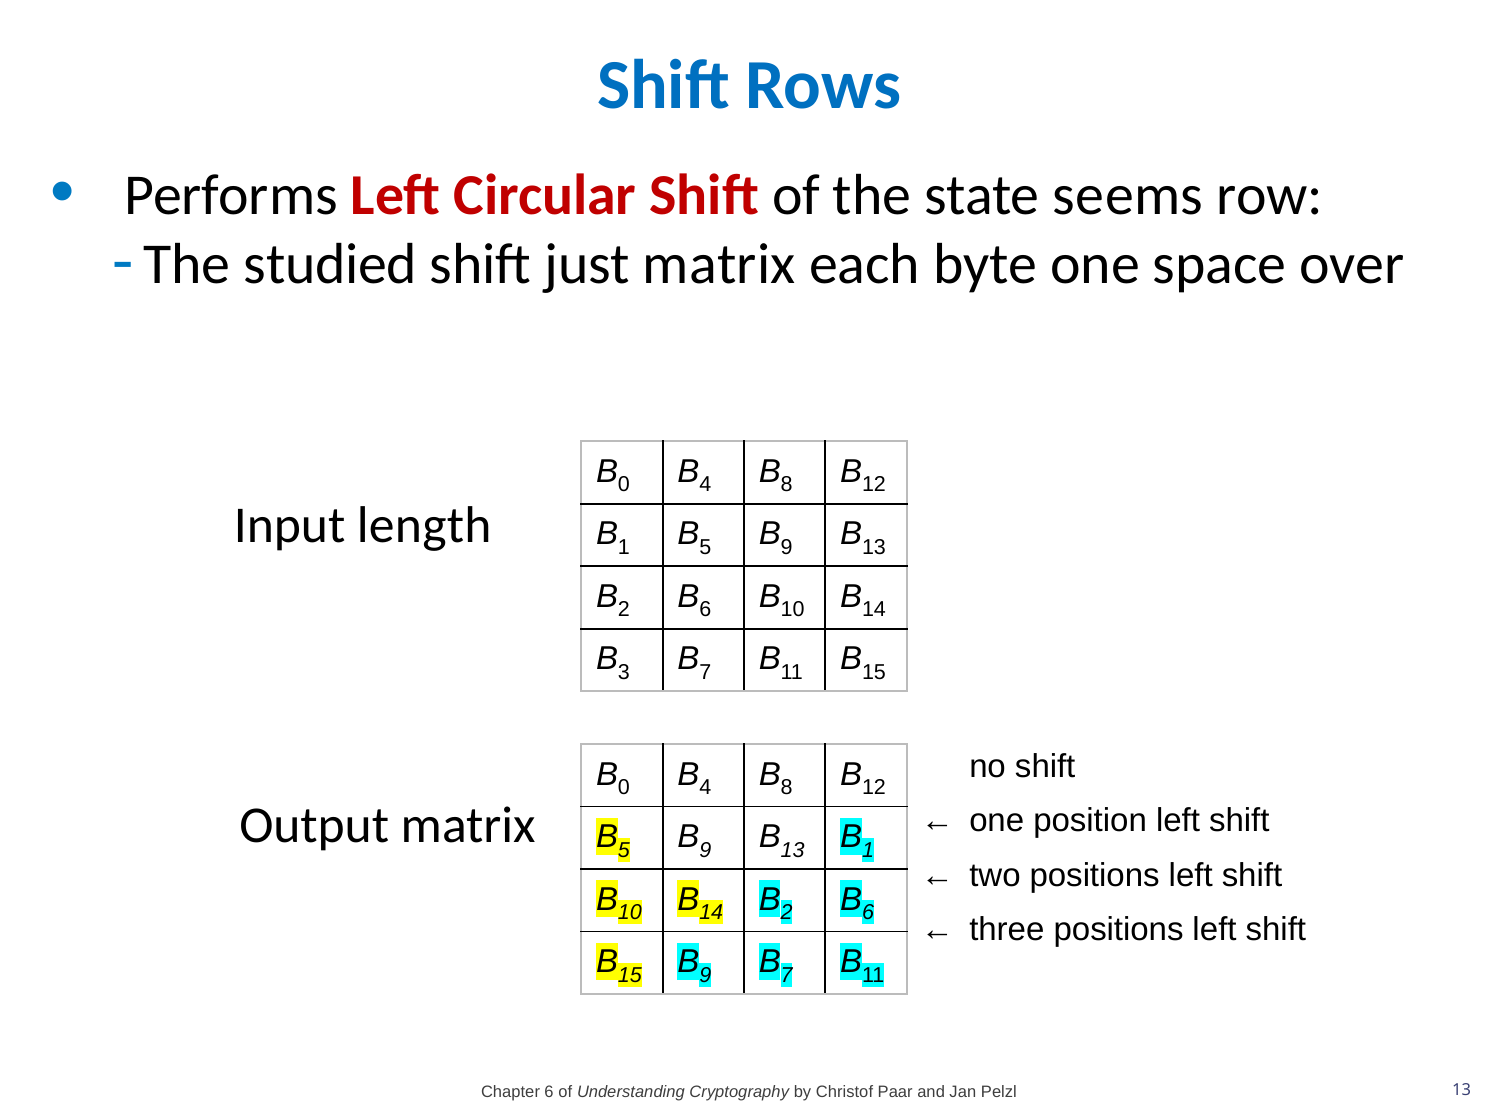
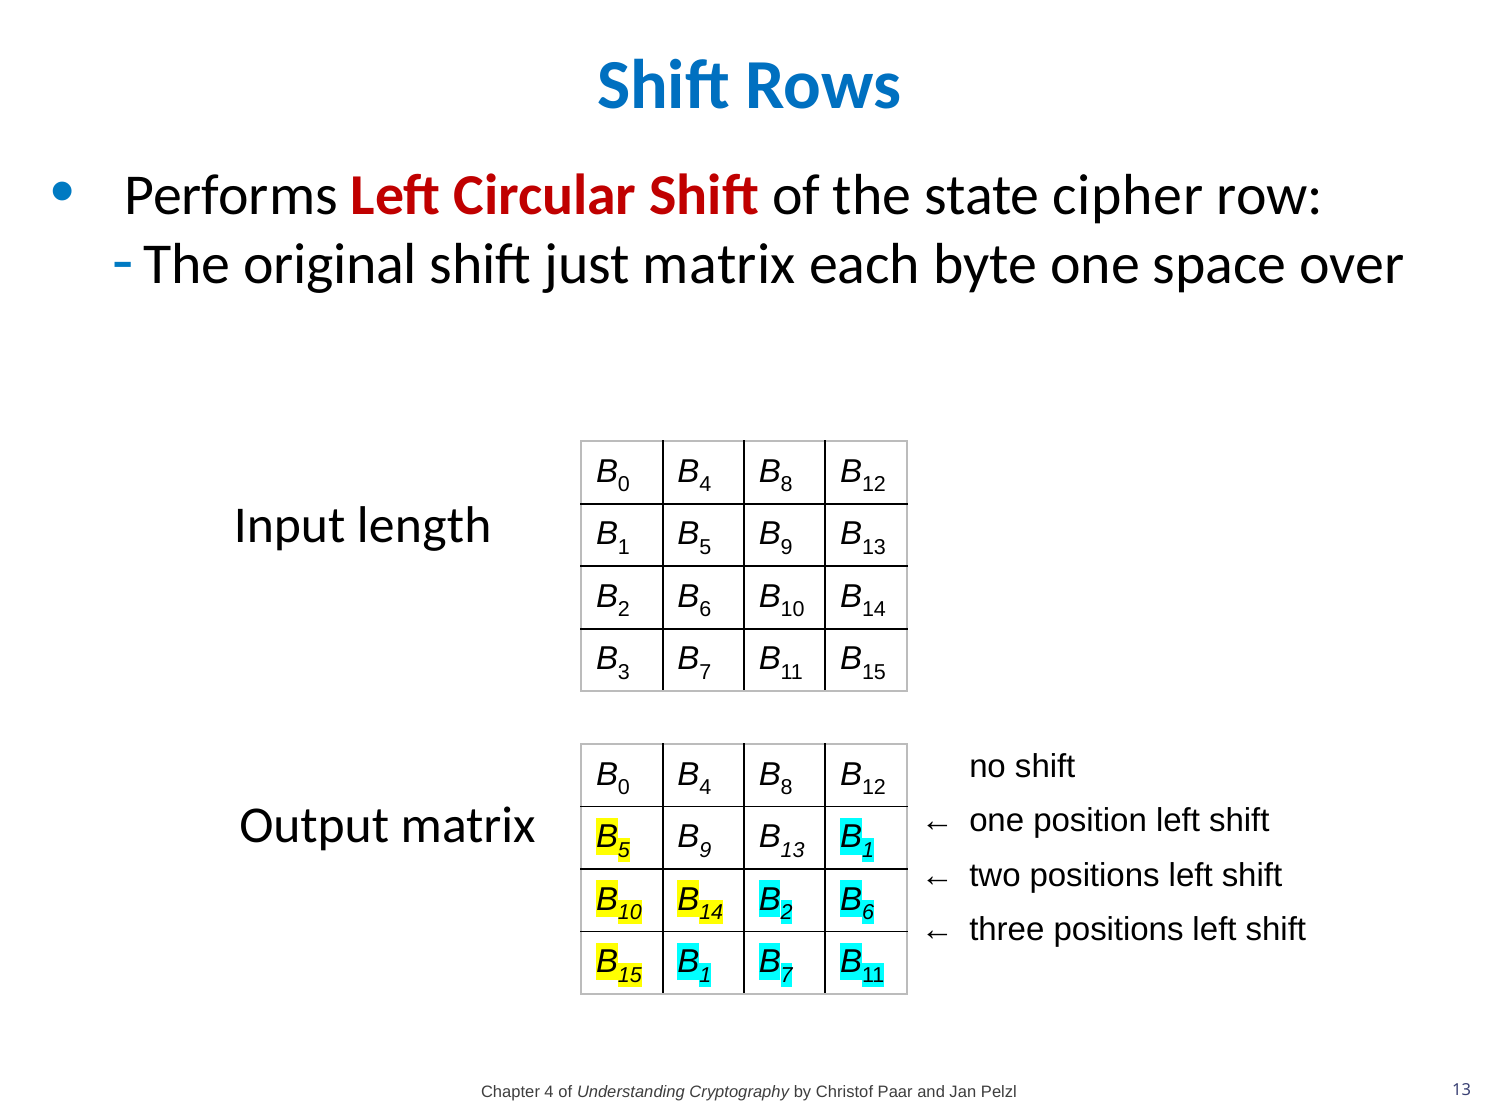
seems: seems -> cipher
studied: studied -> original
9 at (705, 975): 9 -> 1
Chapter 6: 6 -> 4
